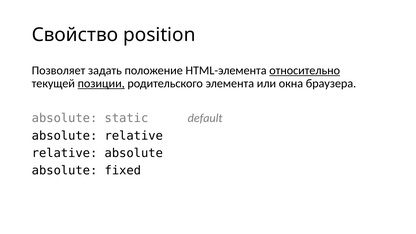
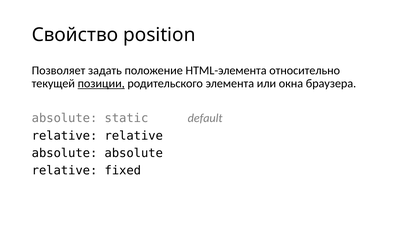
относительно underline: present -> none
absolute at (65, 136): absolute -> relative
relative at (65, 153): relative -> absolute
absolute at (65, 171): absolute -> relative
